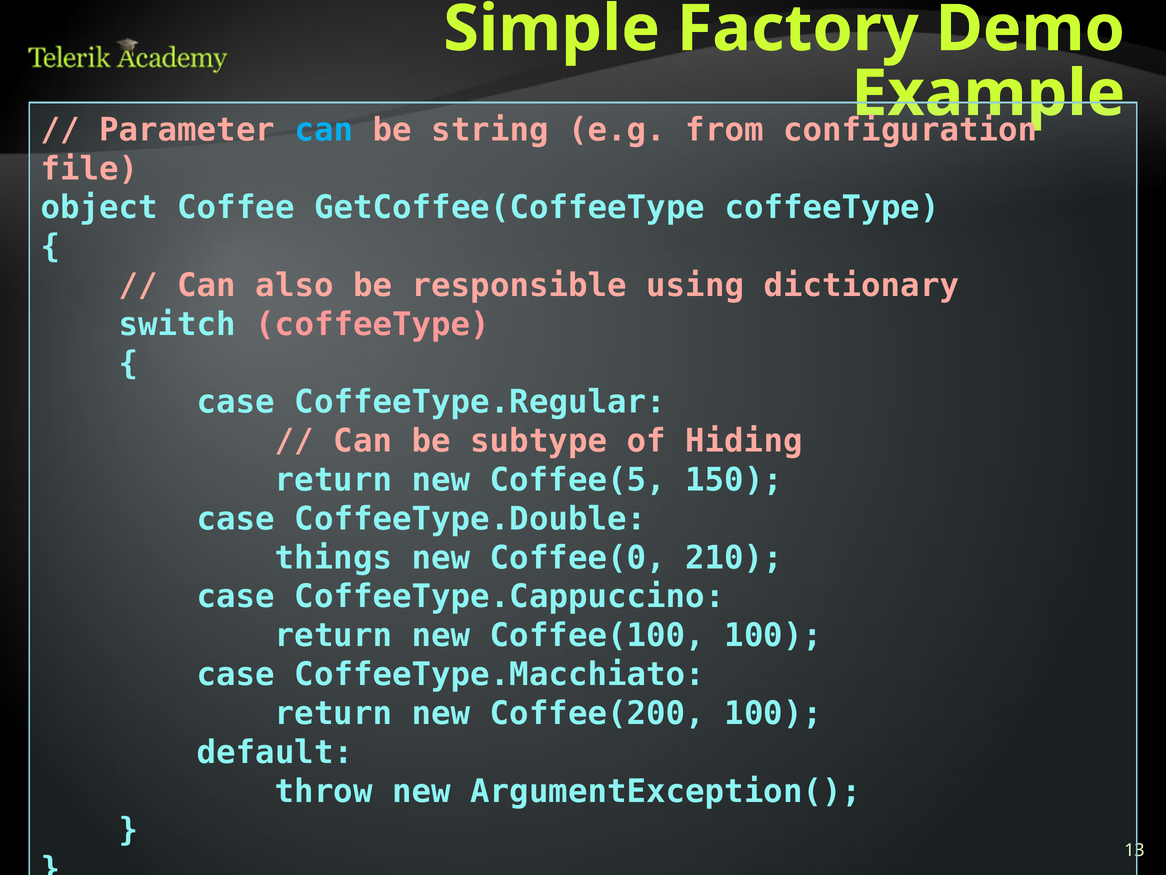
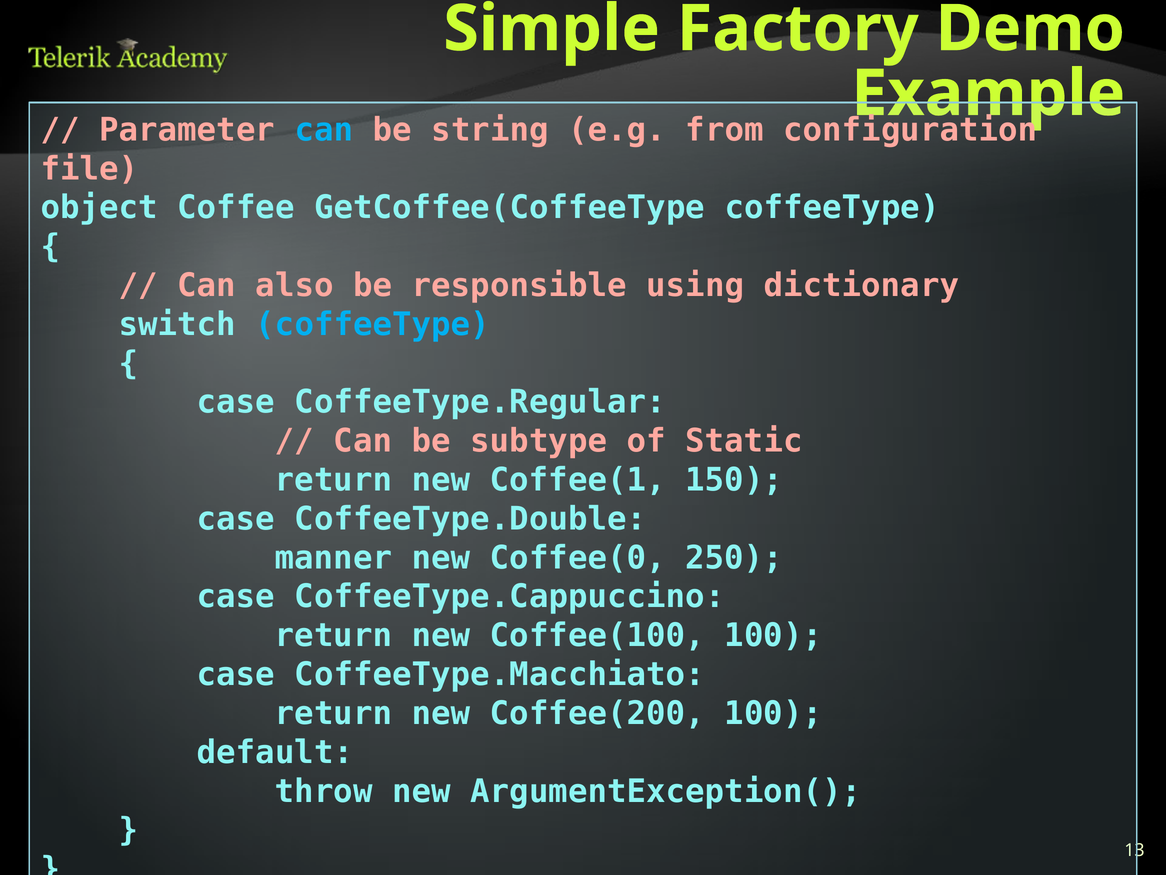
coffeeType at (373, 324) colour: pink -> light blue
Hiding: Hiding -> Static
Coffee(5: Coffee(5 -> Coffee(1
things: things -> manner
210: 210 -> 250
